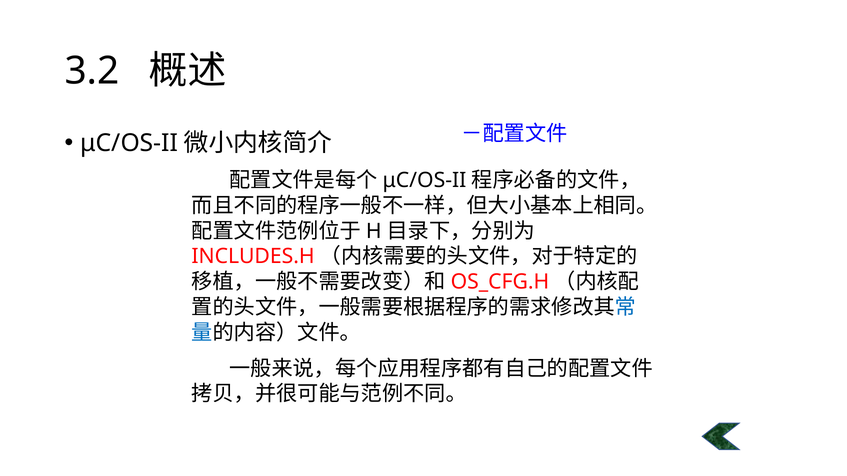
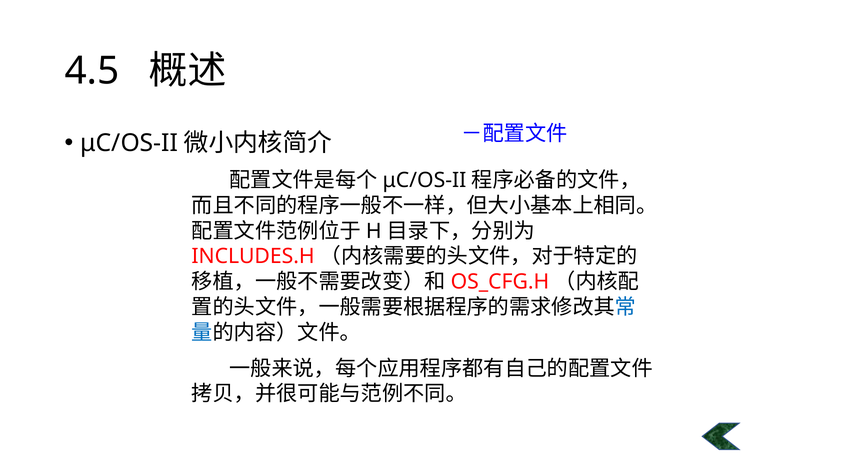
3.2: 3.2 -> 4.5
